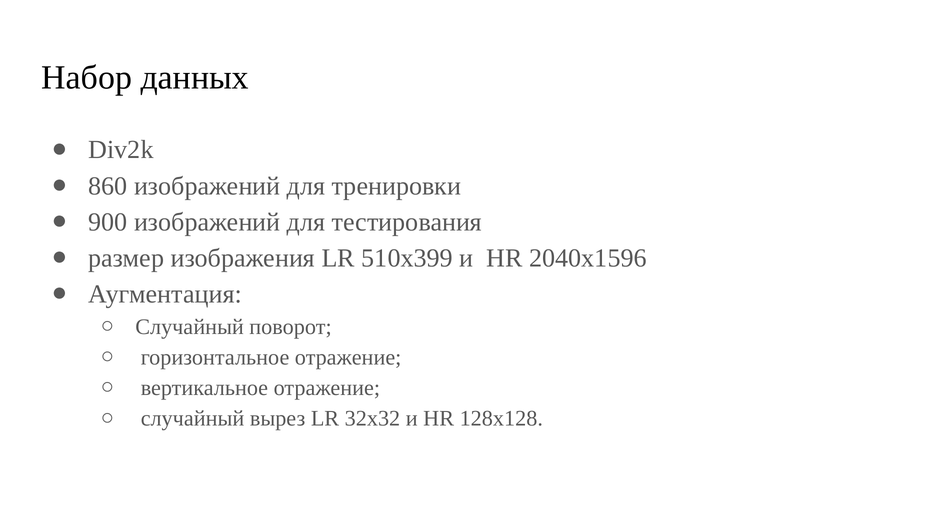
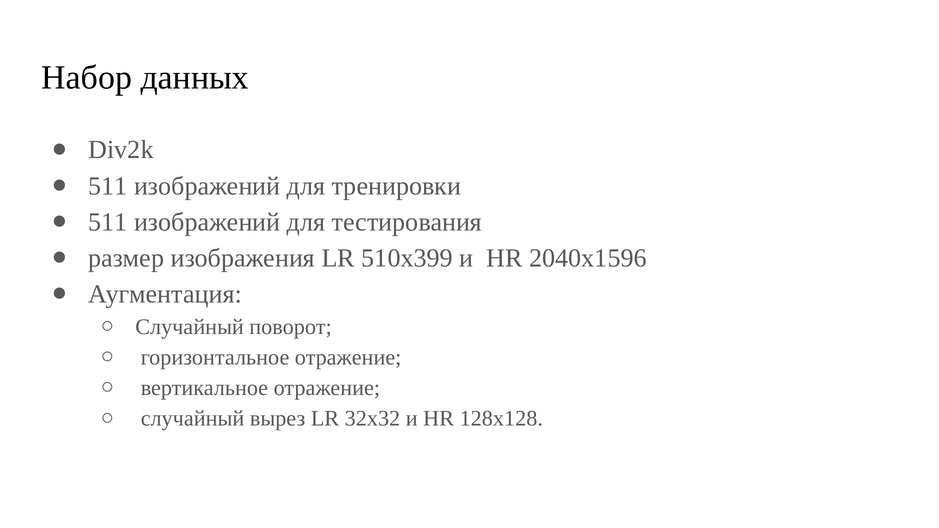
860 at (108, 186): 860 -> 511
900 at (108, 222): 900 -> 511
